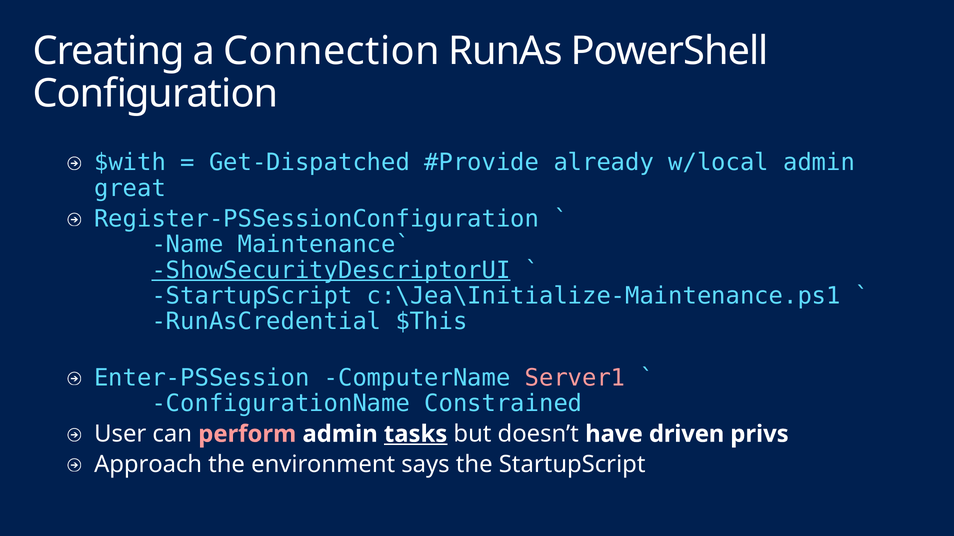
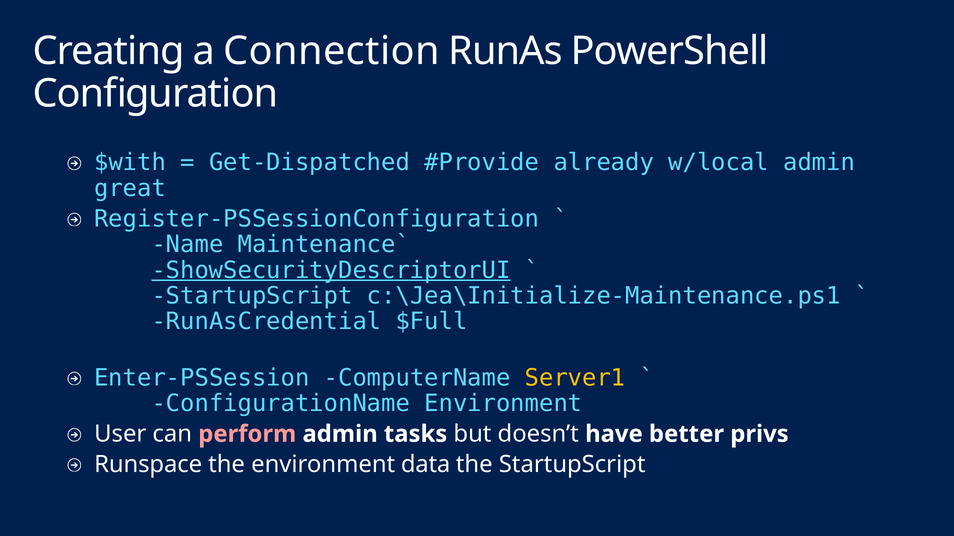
$This: $This -> $Full
Server1 colour: pink -> yellow
ConfigurationName Constrained: Constrained -> Environment
tasks underline: present -> none
driven: driven -> better
Approach: Approach -> Runspace
says: says -> data
